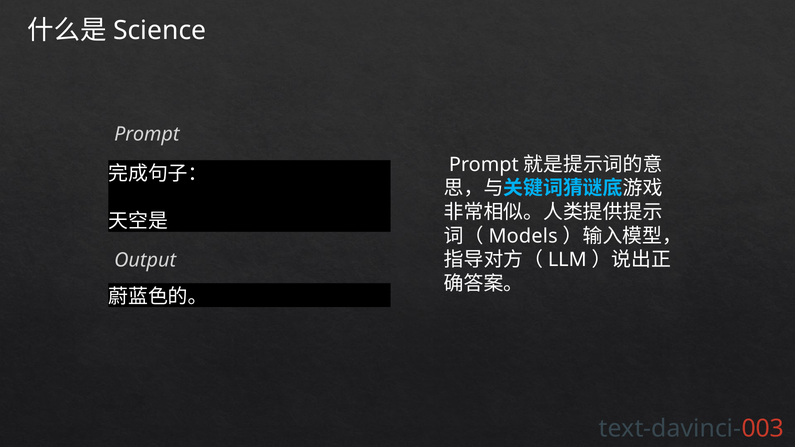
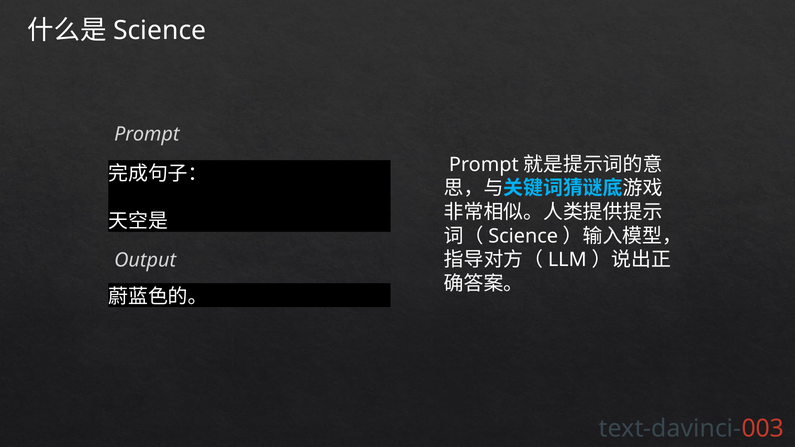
Models at (523, 236): Models -> Science
